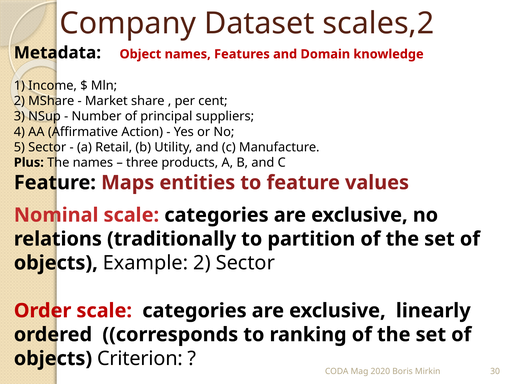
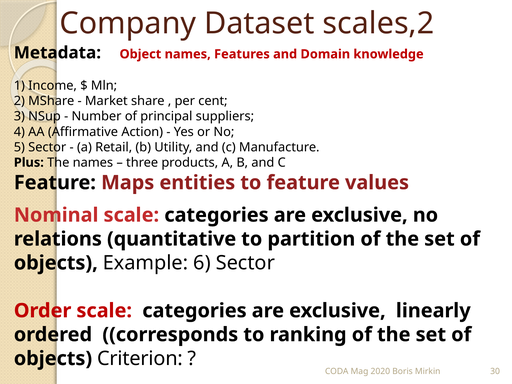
traditionally: traditionally -> quantitative
Example 2: 2 -> 6
